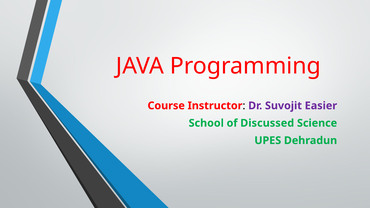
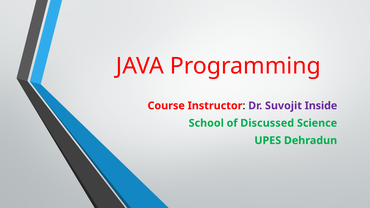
Easier: Easier -> Inside
